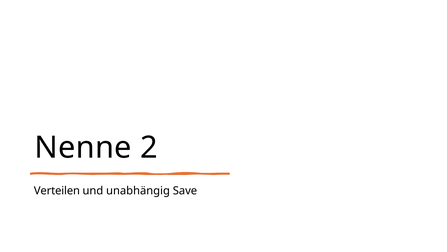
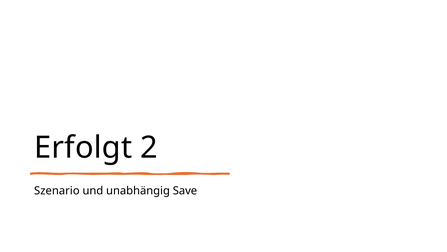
Nenne: Nenne -> Erfolgt
Verteilen: Verteilen -> Szenario
